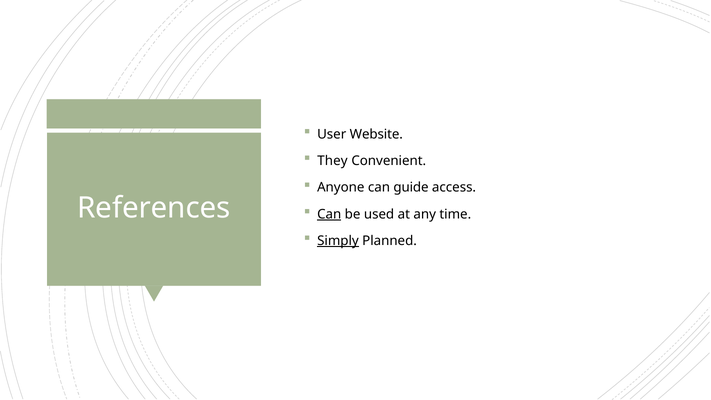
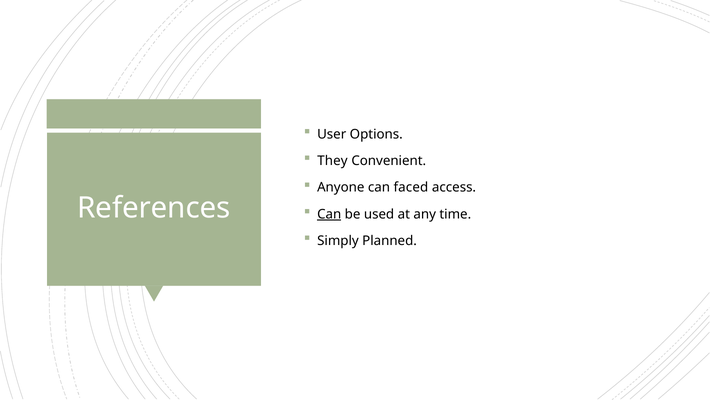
Website: Website -> Options
guide: guide -> faced
Simply underline: present -> none
